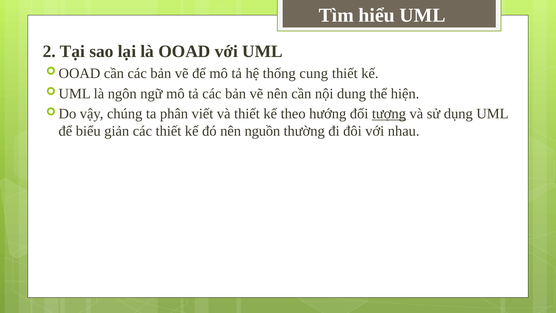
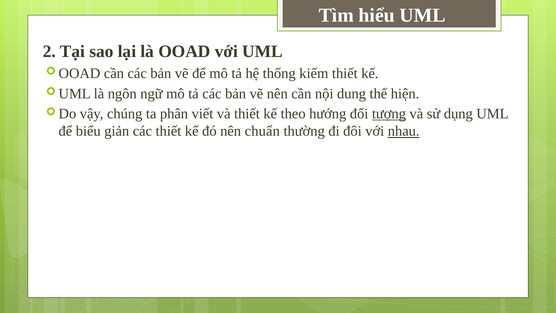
cung: cung -> kiếm
nguồn: nguồn -> chuẩn
nhau underline: none -> present
